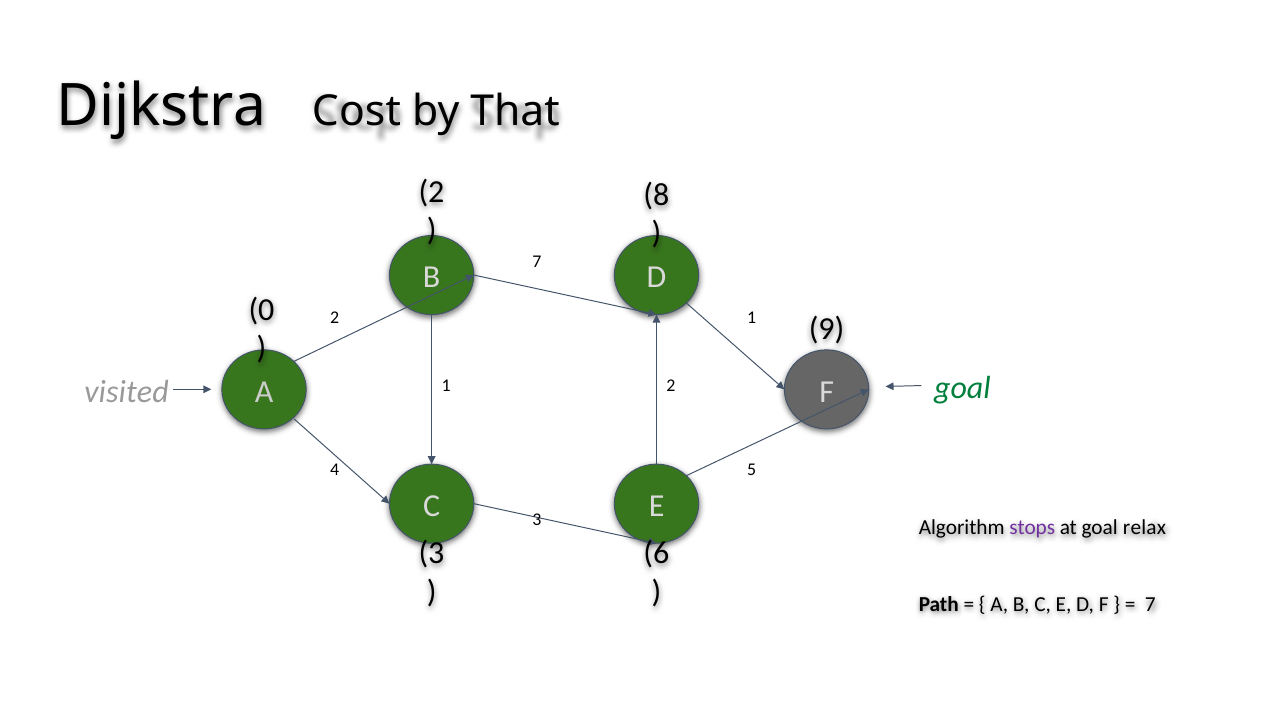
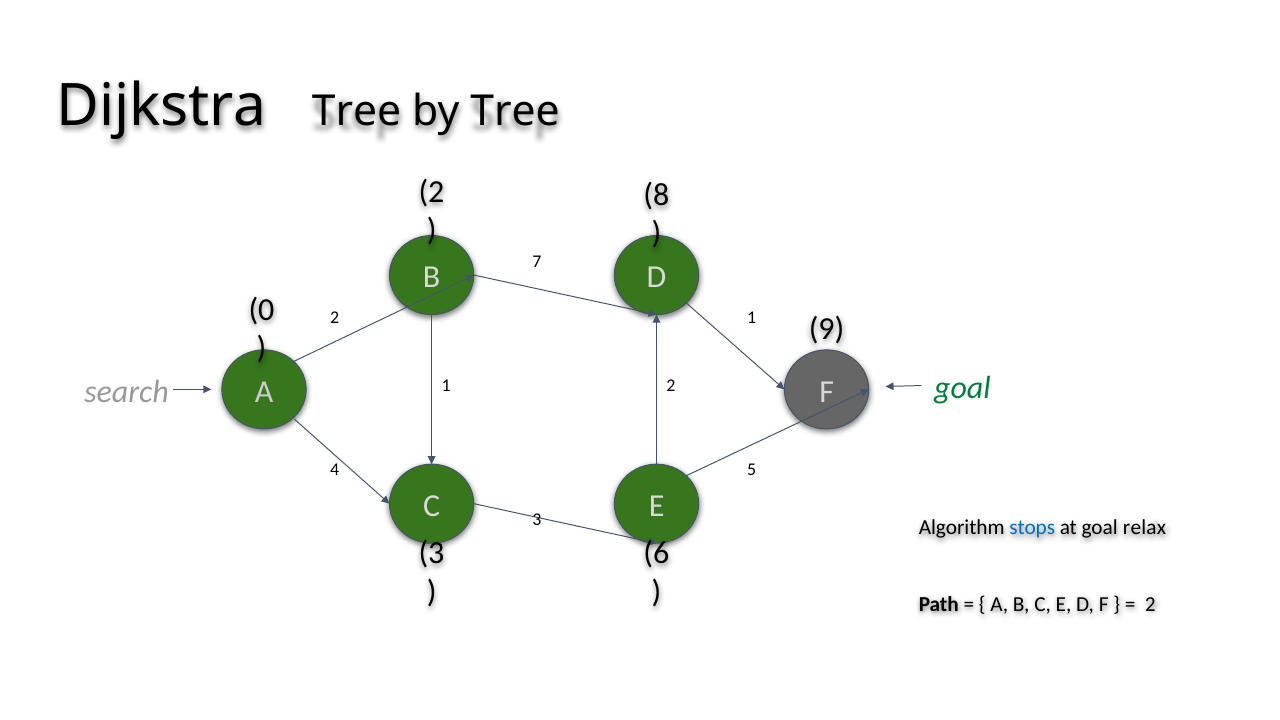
Dijkstra Cost: Cost -> Tree
by That: That -> Tree
visited: visited -> search
stops colour: purple -> blue
7 at (1150, 604): 7 -> 2
